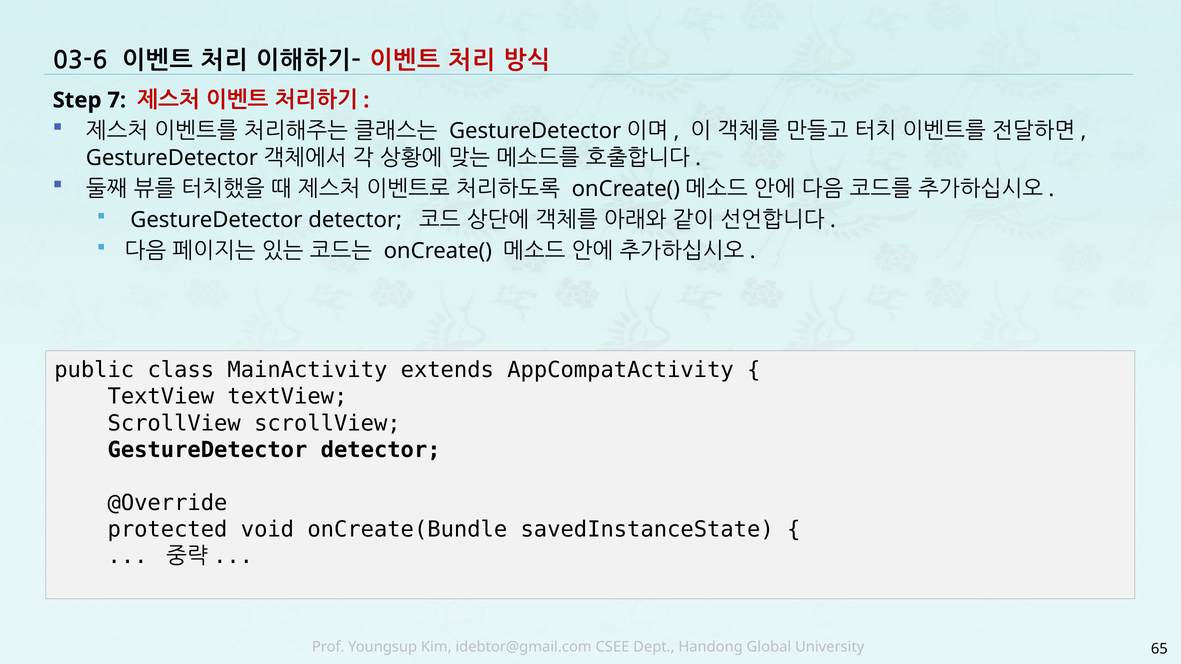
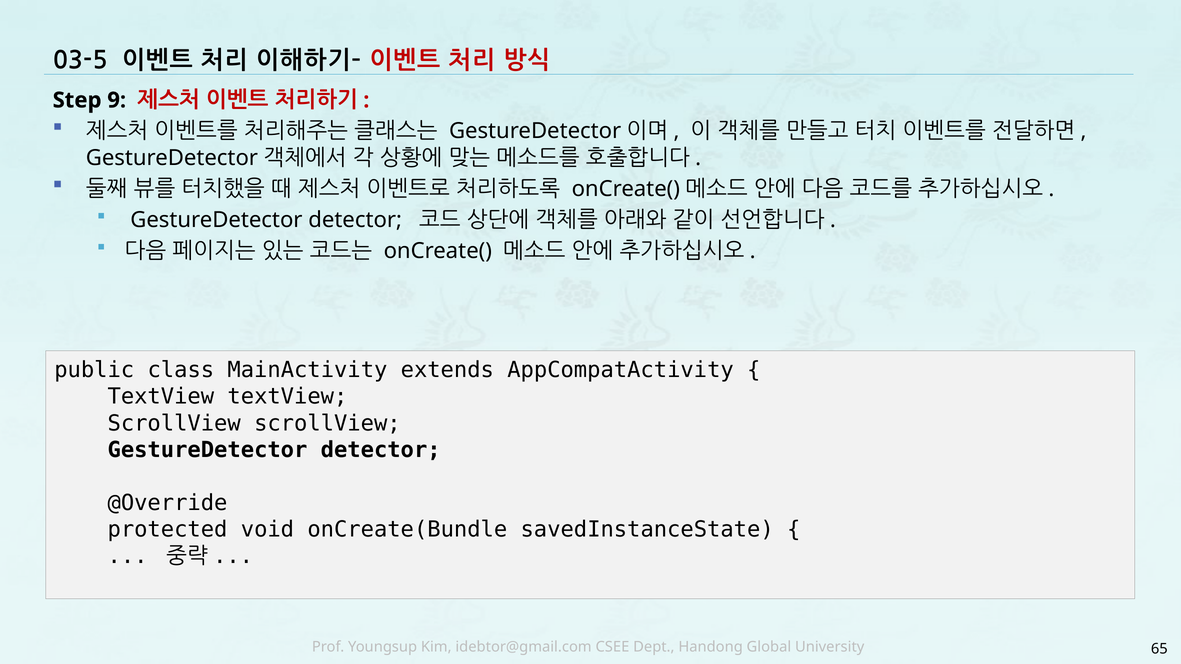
03-6: 03-6 -> 03-5
7: 7 -> 9
